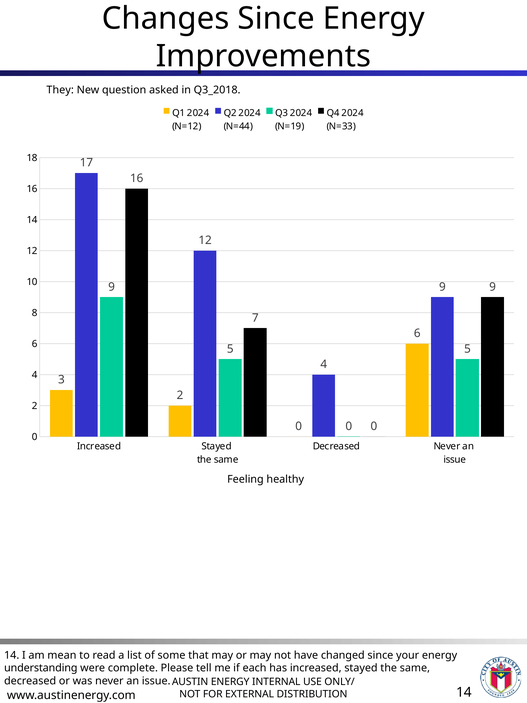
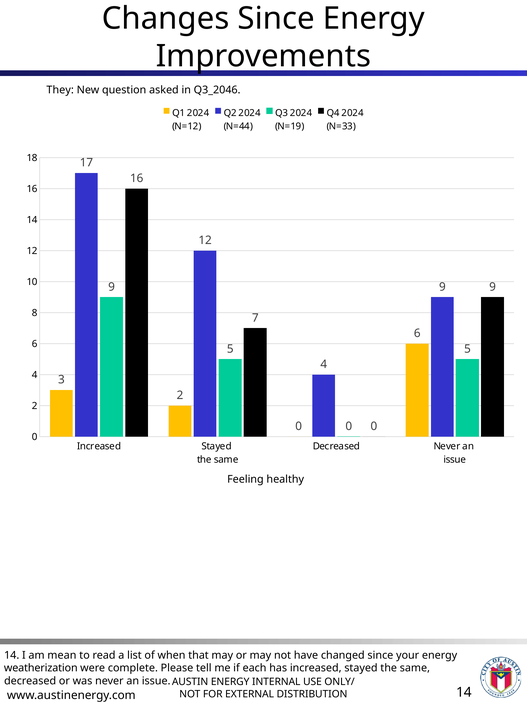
Q3_2018: Q3_2018 -> Q3_2046
some: some -> when
understanding: understanding -> weatherization
